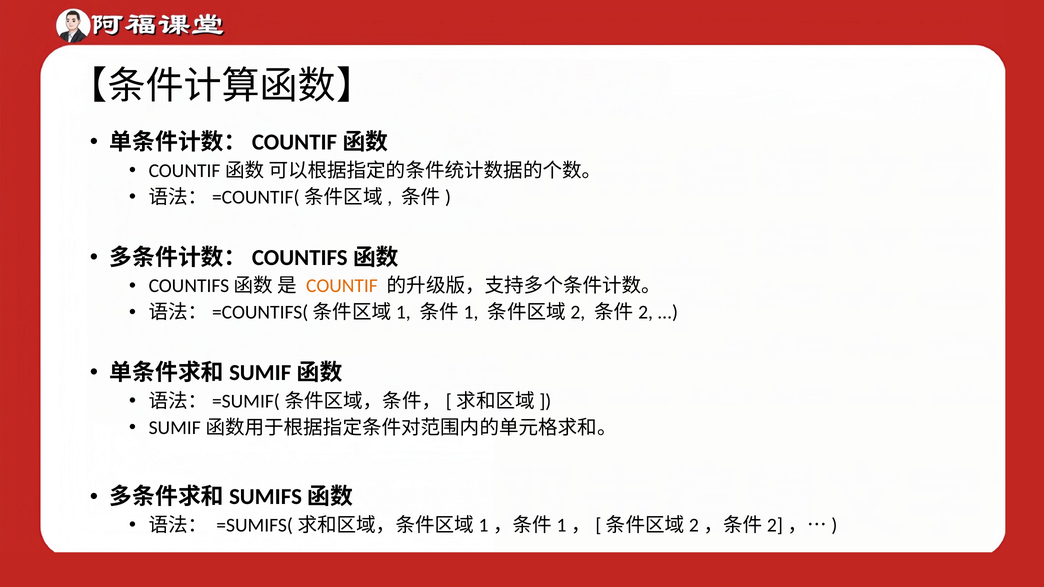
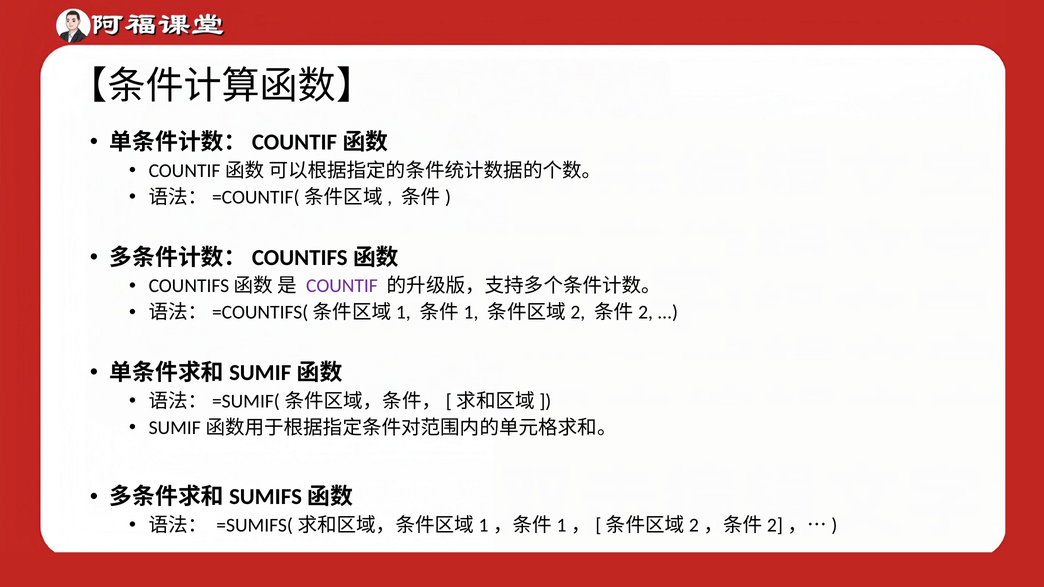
COUNTIF colour: orange -> purple
